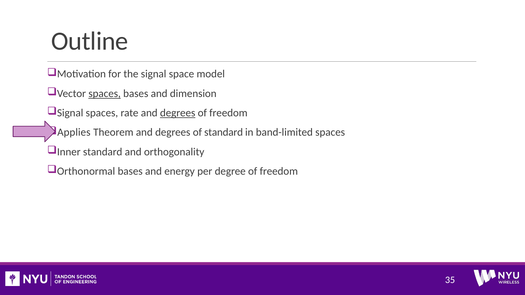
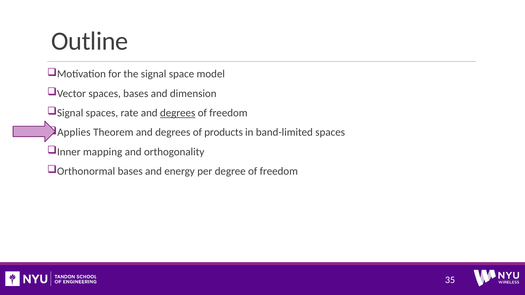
spaces at (105, 94) underline: present -> none
of standard: standard -> products
Inner standard: standard -> mapping
